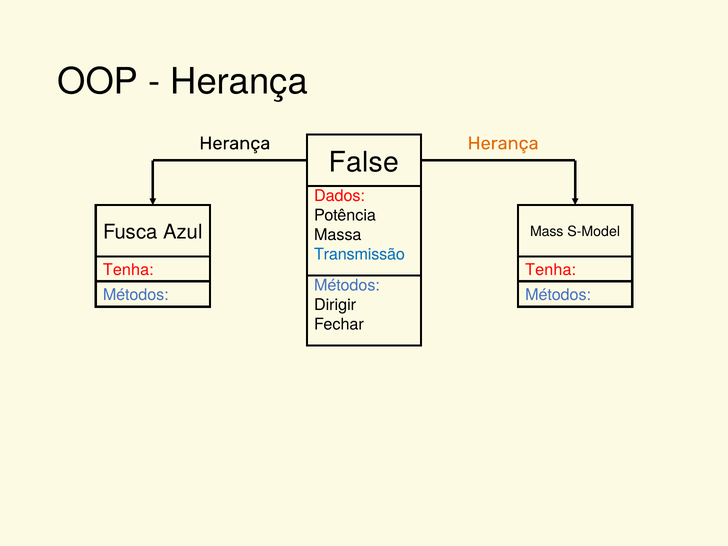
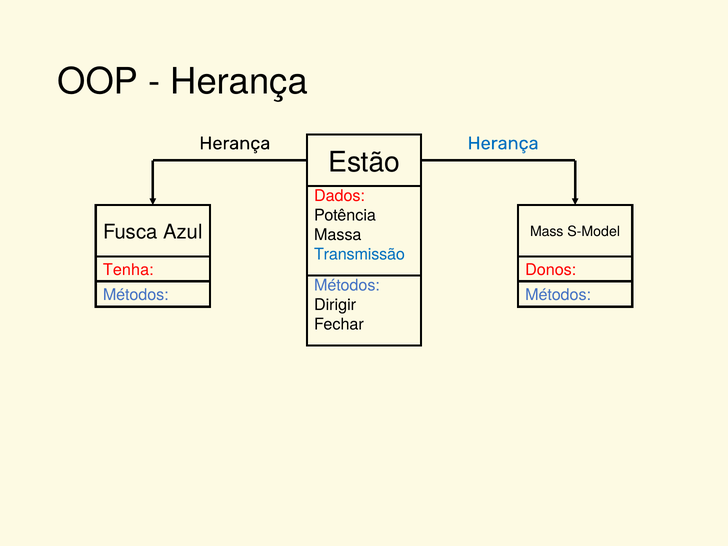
Herança at (503, 143) colour: orange -> blue
False: False -> Estão
Tenha at (551, 270): Tenha -> Donos
